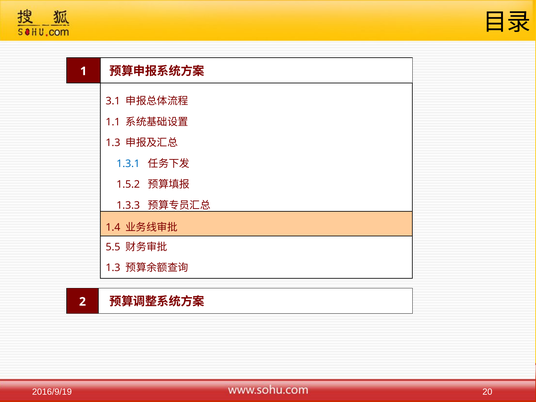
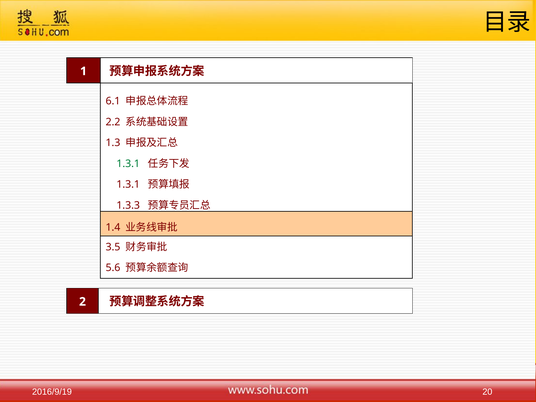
3.1: 3.1 -> 6.1
1.1: 1.1 -> 2.2
1.3.1 at (128, 164) colour: blue -> green
1.5.2 at (128, 184): 1.5.2 -> 1.3.1
5.5: 5.5 -> 3.5
1.3 at (113, 268): 1.3 -> 5.6
